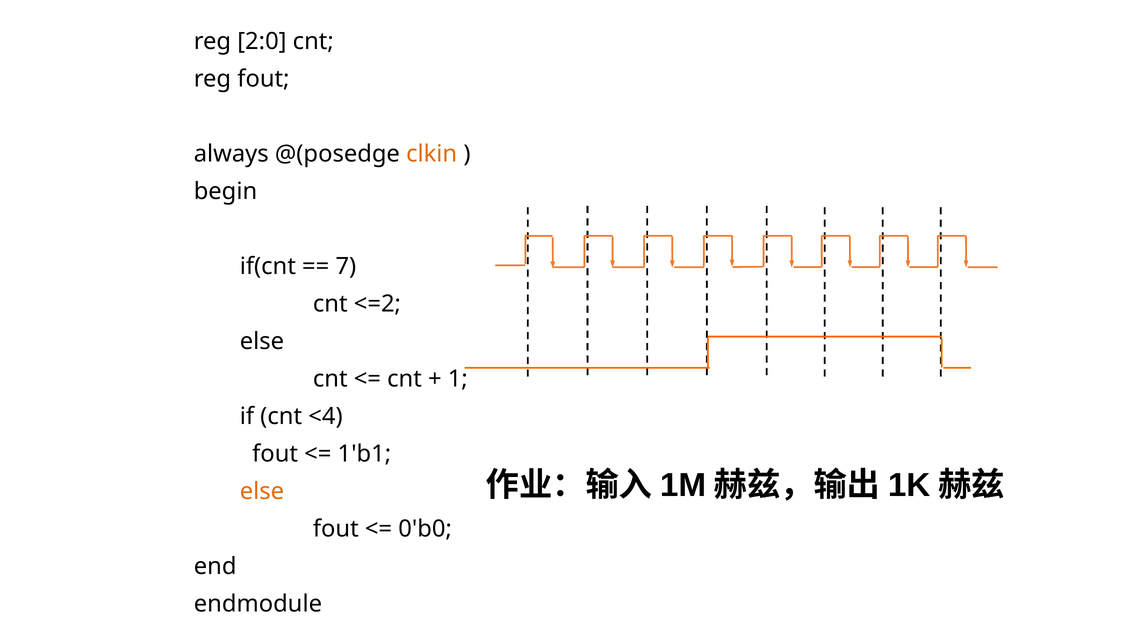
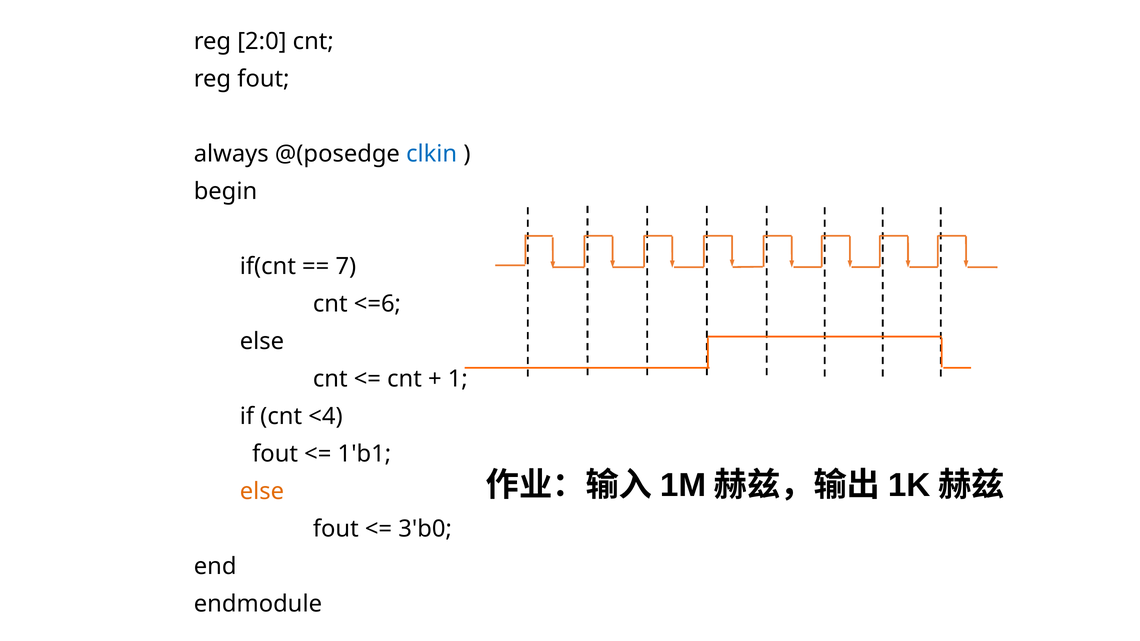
clkin colour: orange -> blue
<=2: <=2 -> <=6
0'b0: 0'b0 -> 3'b0
